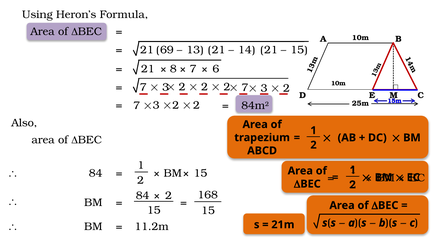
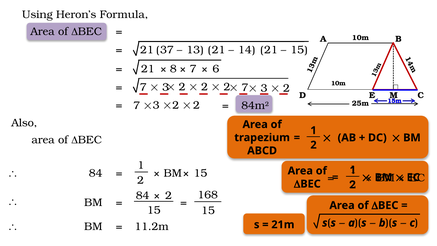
69: 69 -> 37
